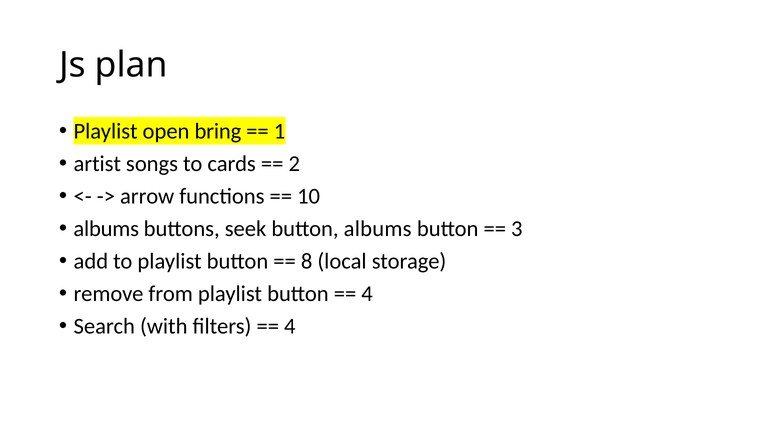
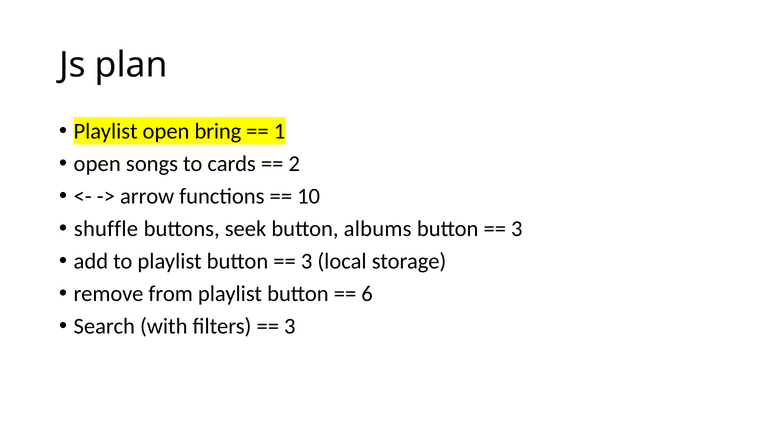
artist at (97, 164): artist -> open
albums at (106, 229): albums -> shuffle
8 at (307, 261): 8 -> 3
4 at (367, 294): 4 -> 6
4 at (290, 326): 4 -> 3
